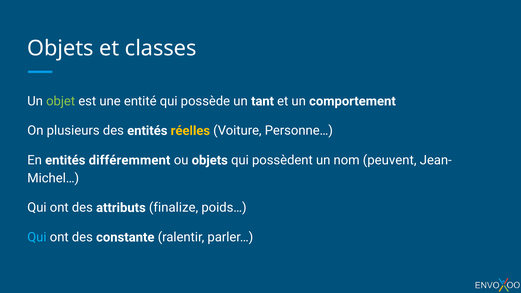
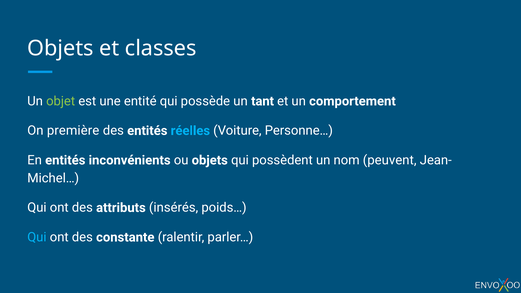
plusieurs: plusieurs -> première
réelles colour: yellow -> light blue
différemment: différemment -> inconvénients
finalize: finalize -> insérés
